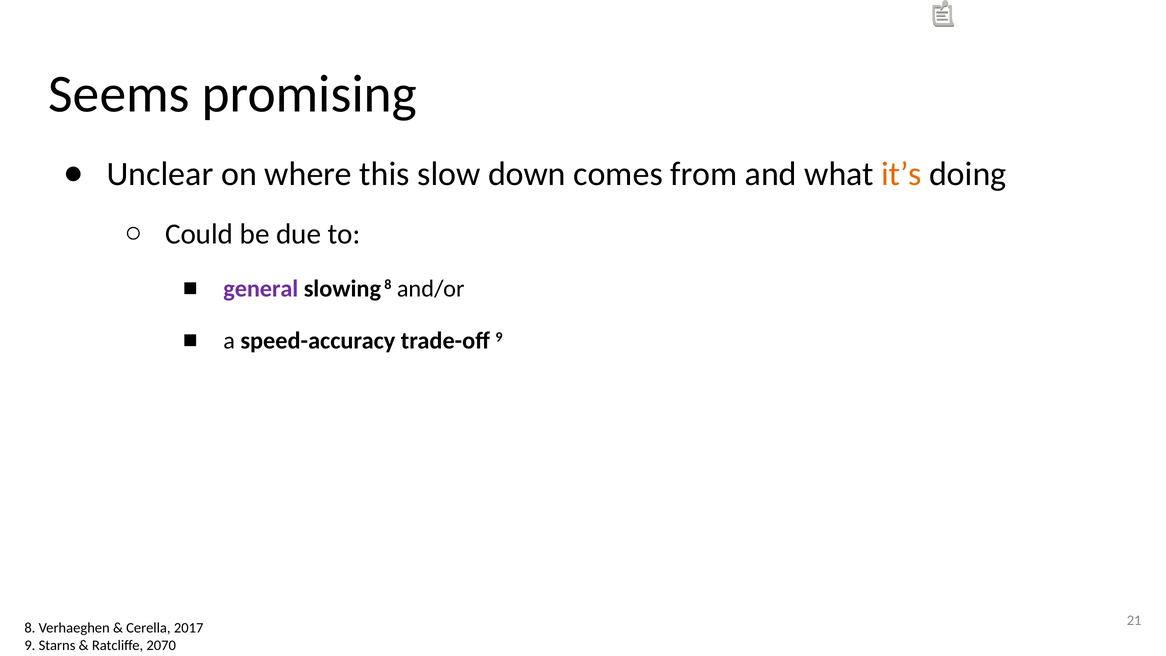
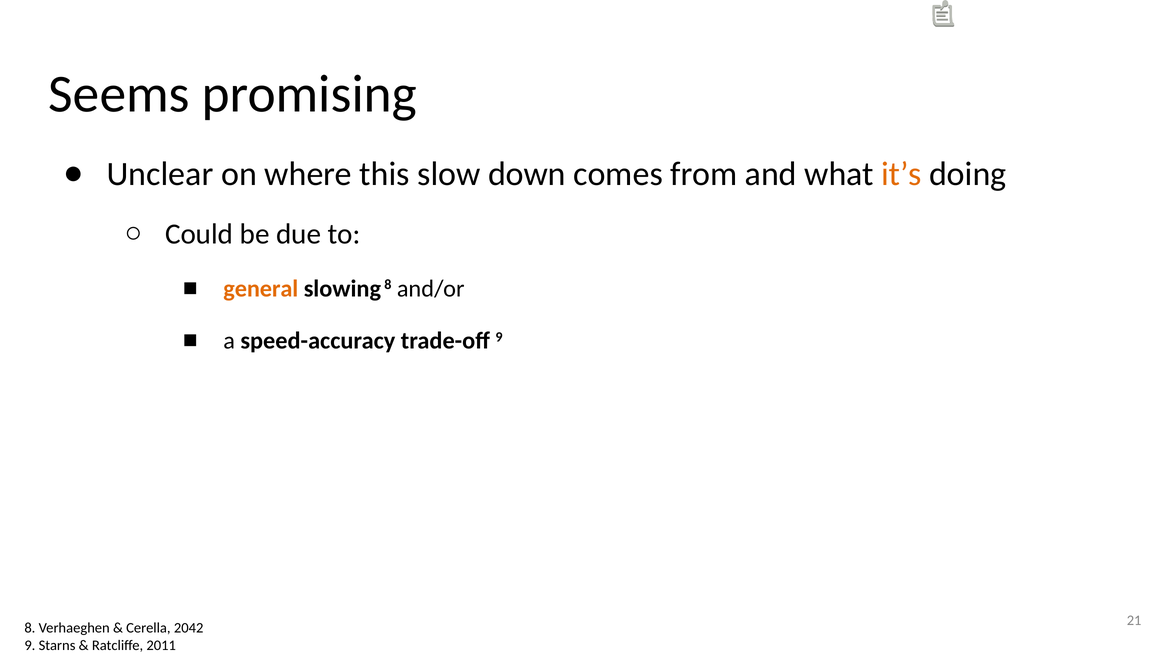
general colour: purple -> orange
2017: 2017 -> 2042
2070: 2070 -> 2011
